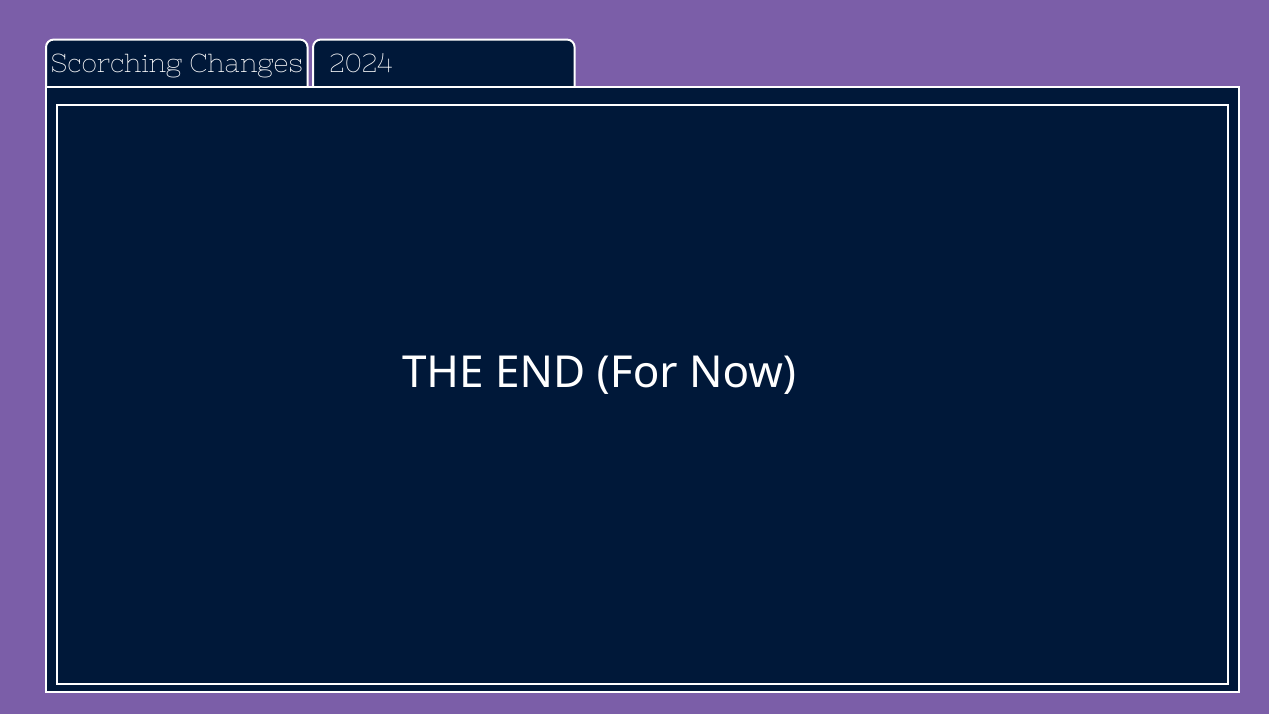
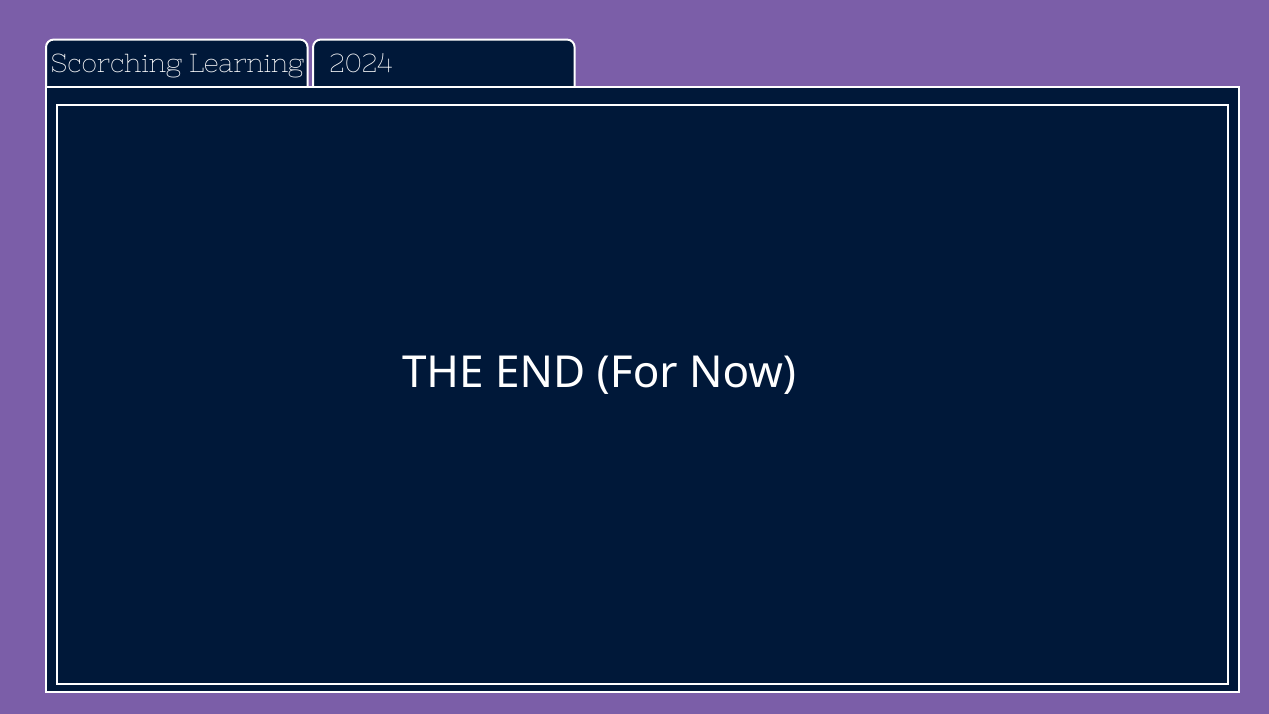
Changes: Changes -> Learning
